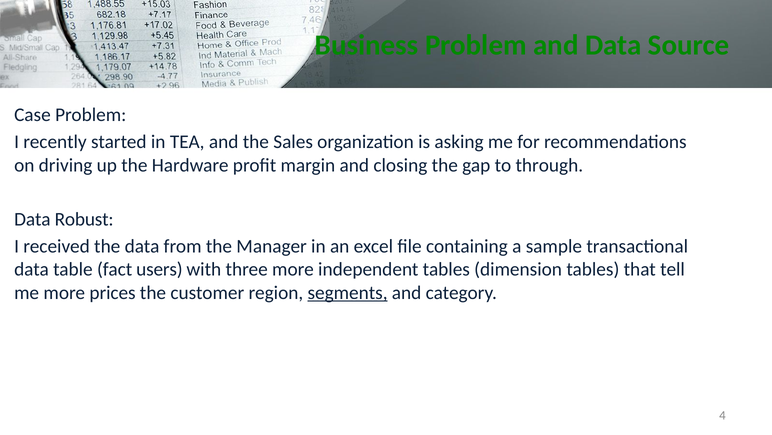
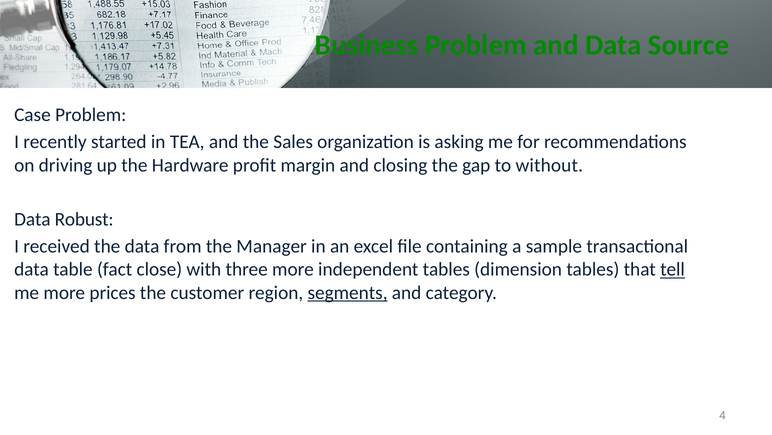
through: through -> without
users: users -> close
tell underline: none -> present
